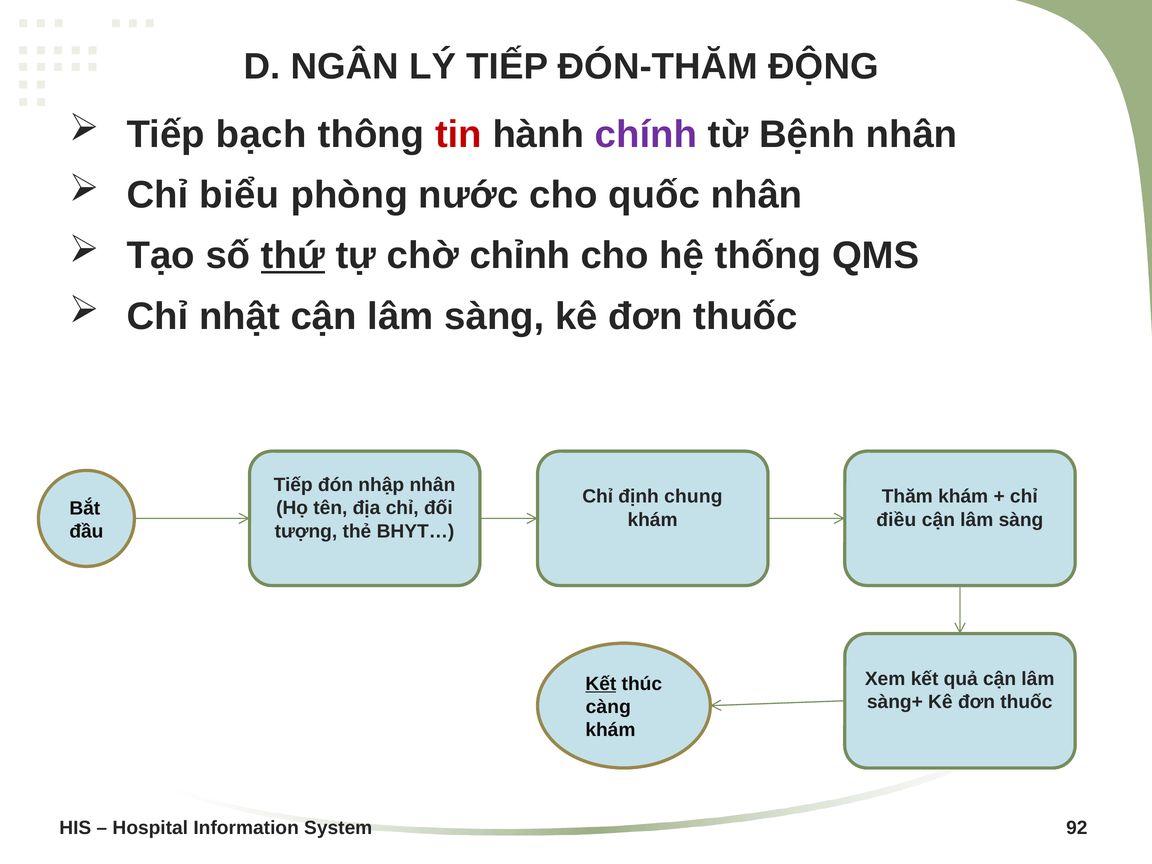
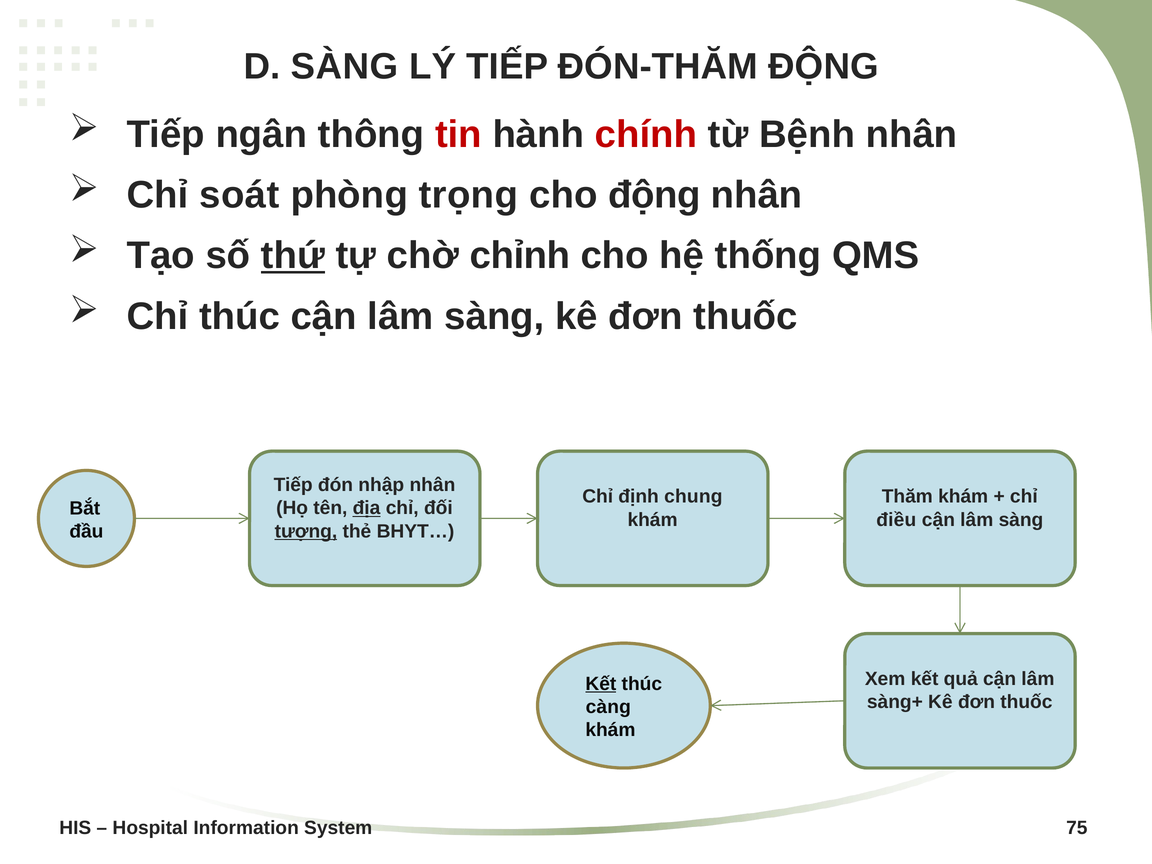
D NGÂN: NGÂN -> SÀNG
bạch: bạch -> ngân
chính colour: purple -> red
biểu: biểu -> soát
nước: nước -> trọng
cho quốc: quốc -> động
Chỉ nhật: nhật -> thúc
địa underline: none -> present
tượng underline: none -> present
92: 92 -> 75
